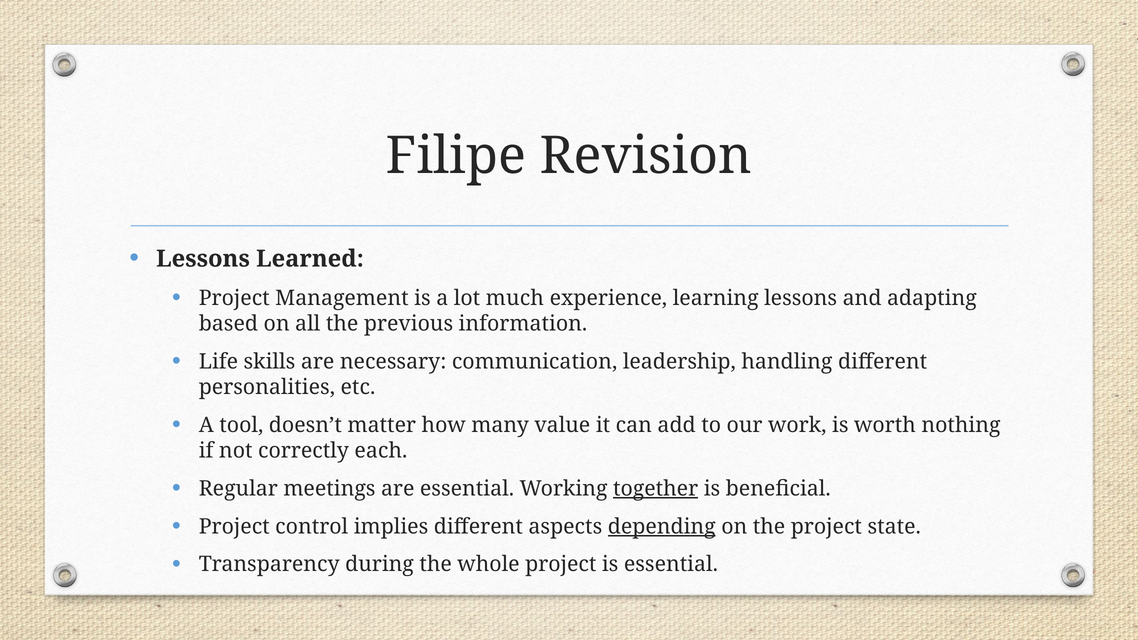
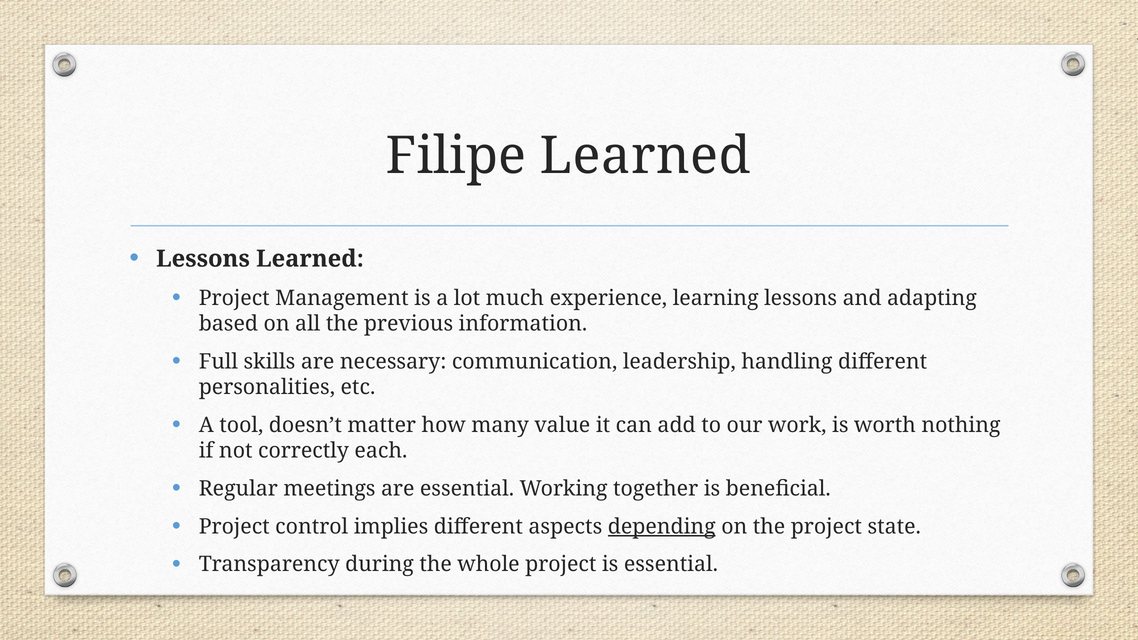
Filipe Revision: Revision -> Learned
Life: Life -> Full
together underline: present -> none
